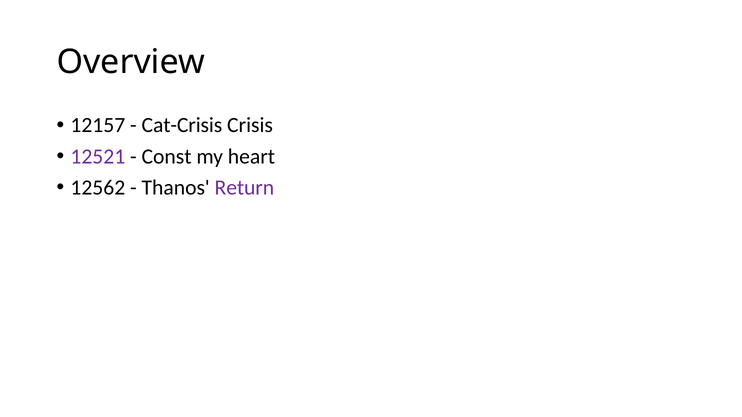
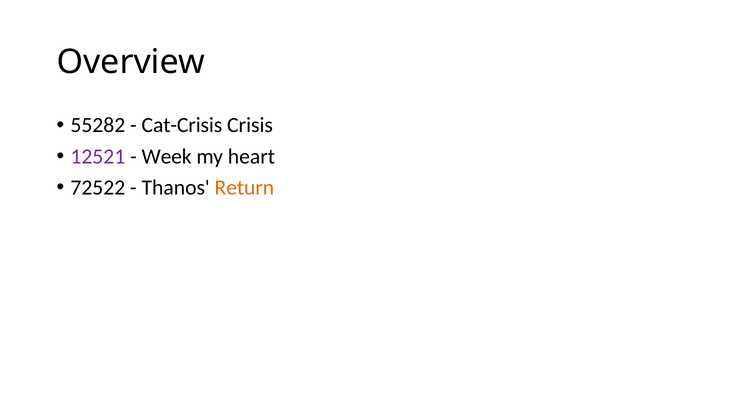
12157: 12157 -> 55282
Const: Const -> Week
12562: 12562 -> 72522
Return colour: purple -> orange
